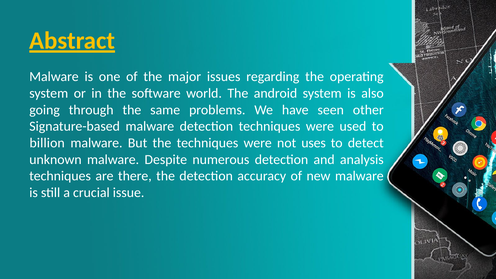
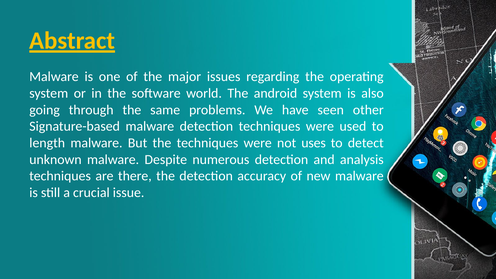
billion: billion -> length
